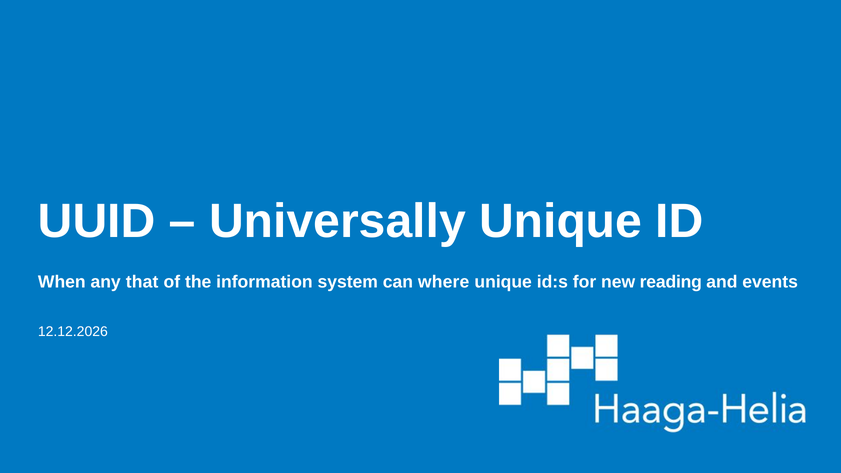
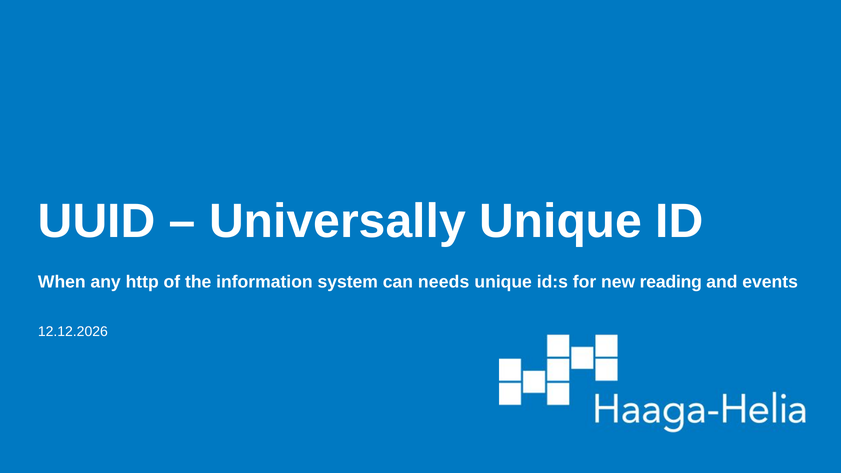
that: that -> http
where: where -> needs
